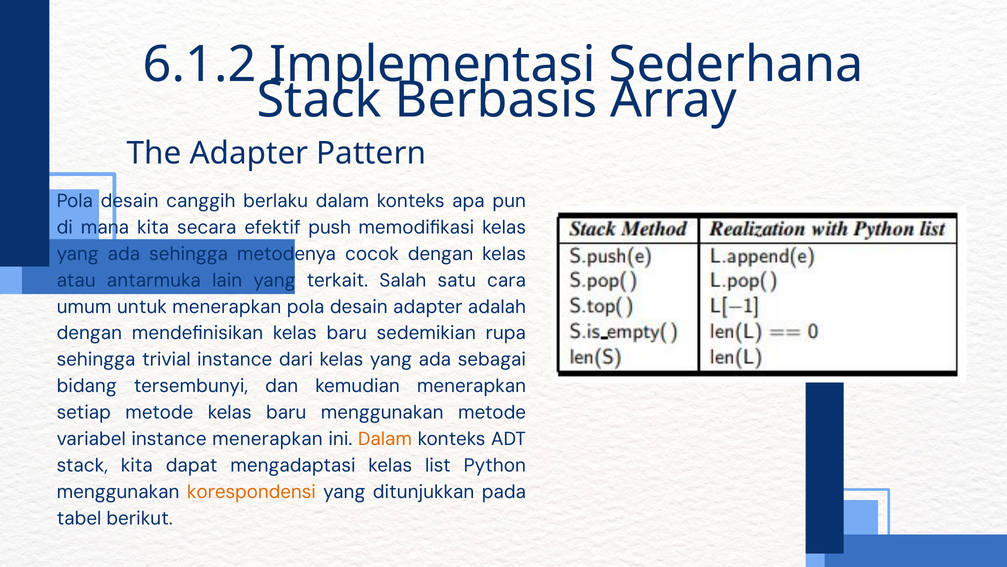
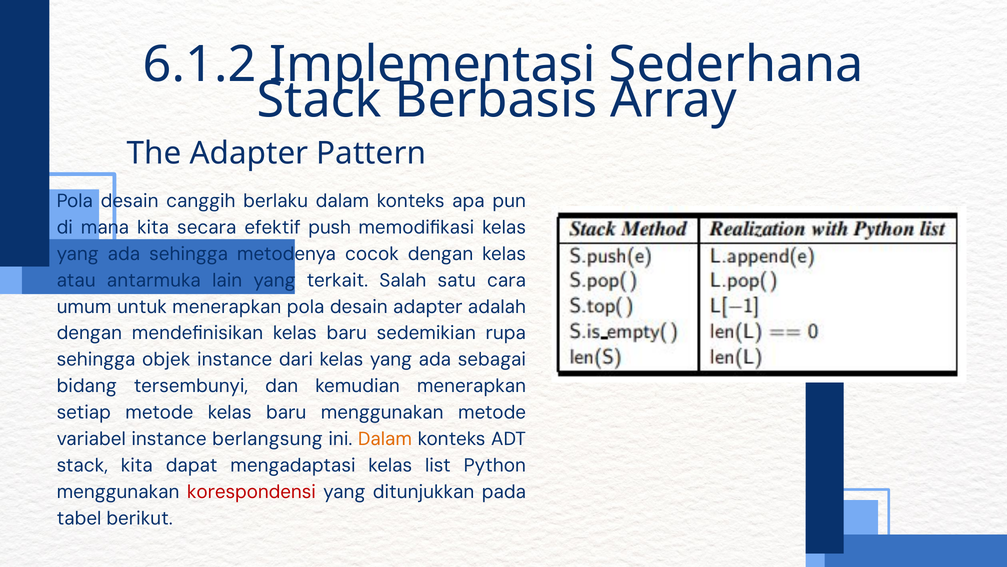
trivial: trivial -> objek
instance menerapkan: menerapkan -> berlangsung
korespondensi colour: orange -> red
